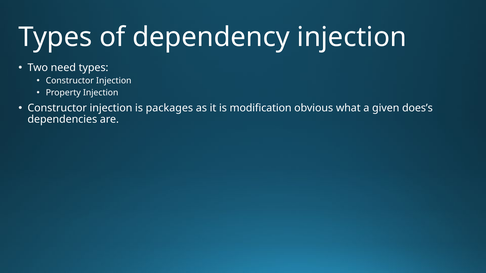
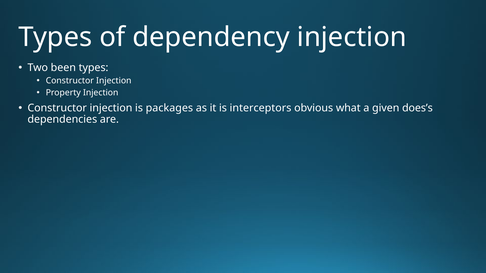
need: need -> been
modification: modification -> interceptors
